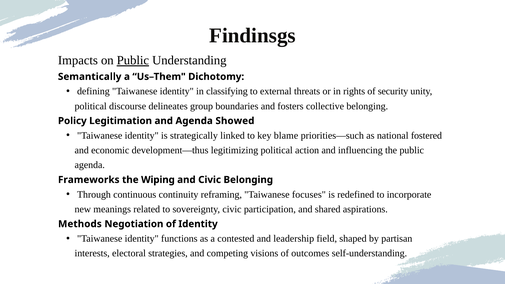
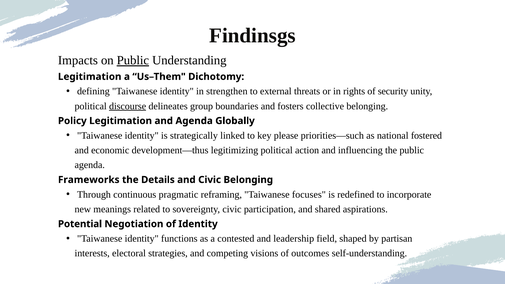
Semantically at (90, 77): Semantically -> Legitimation
classifying: classifying -> strengthen
discourse underline: none -> present
Showed: Showed -> Globally
blame: blame -> please
Wiping: Wiping -> Details
continuity: continuity -> pragmatic
Methods: Methods -> Potential
